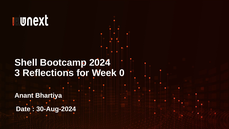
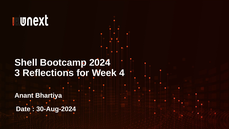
0: 0 -> 4
